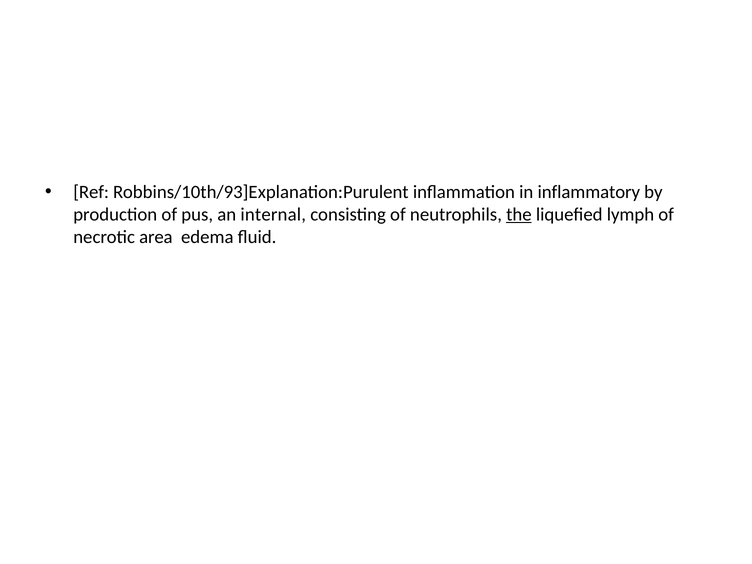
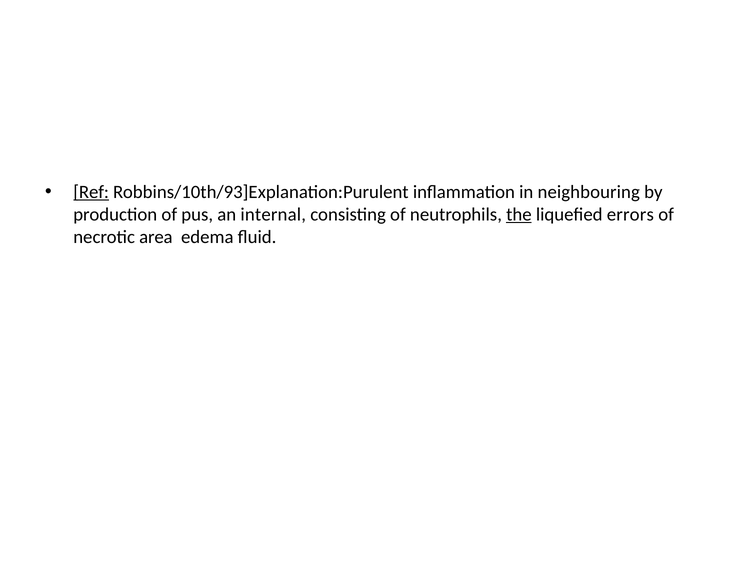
Ref underline: none -> present
inflammatory: inflammatory -> neighbouring
lymph: lymph -> errors
